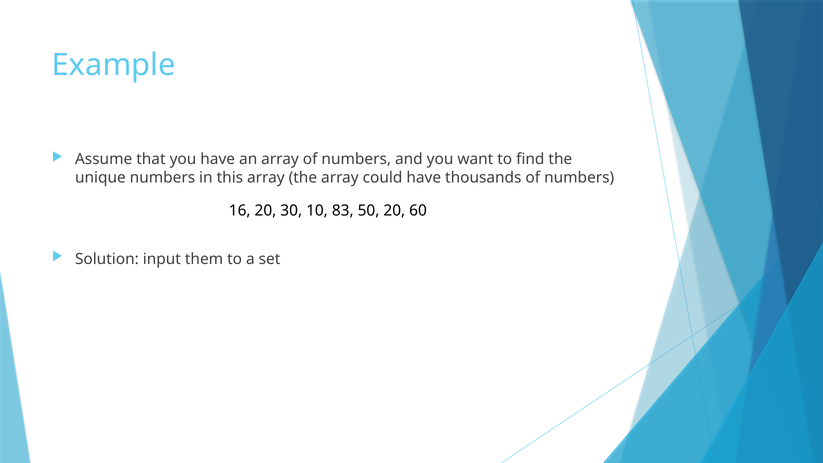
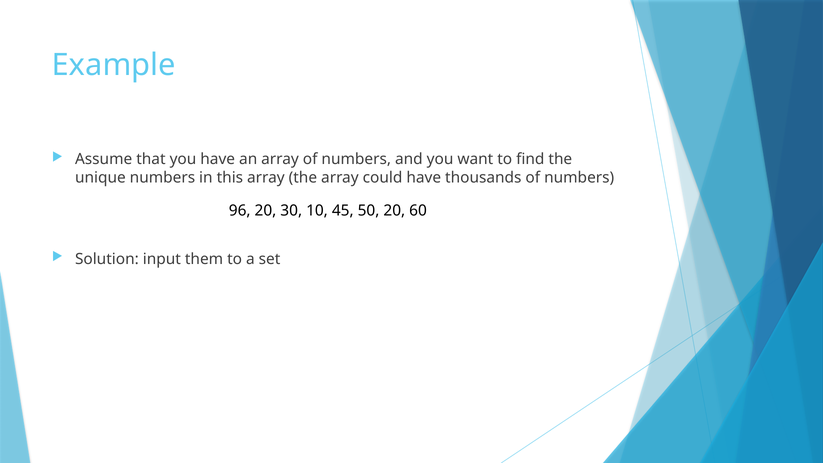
16: 16 -> 96
83: 83 -> 45
